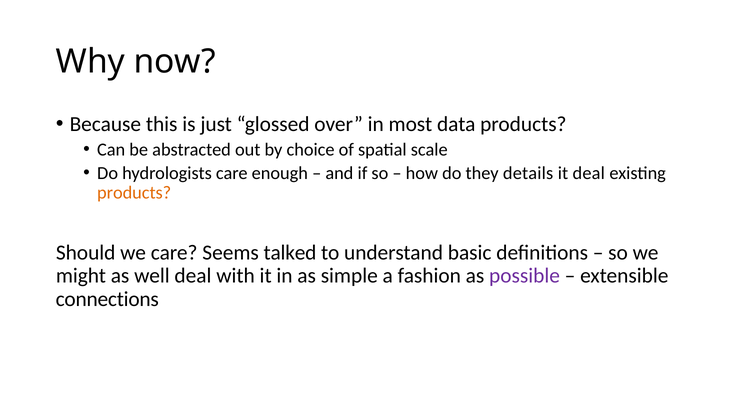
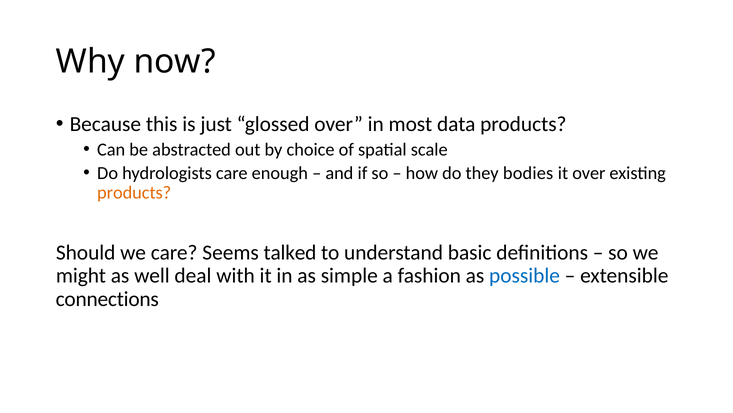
details: details -> bodies
it deal: deal -> over
possible colour: purple -> blue
